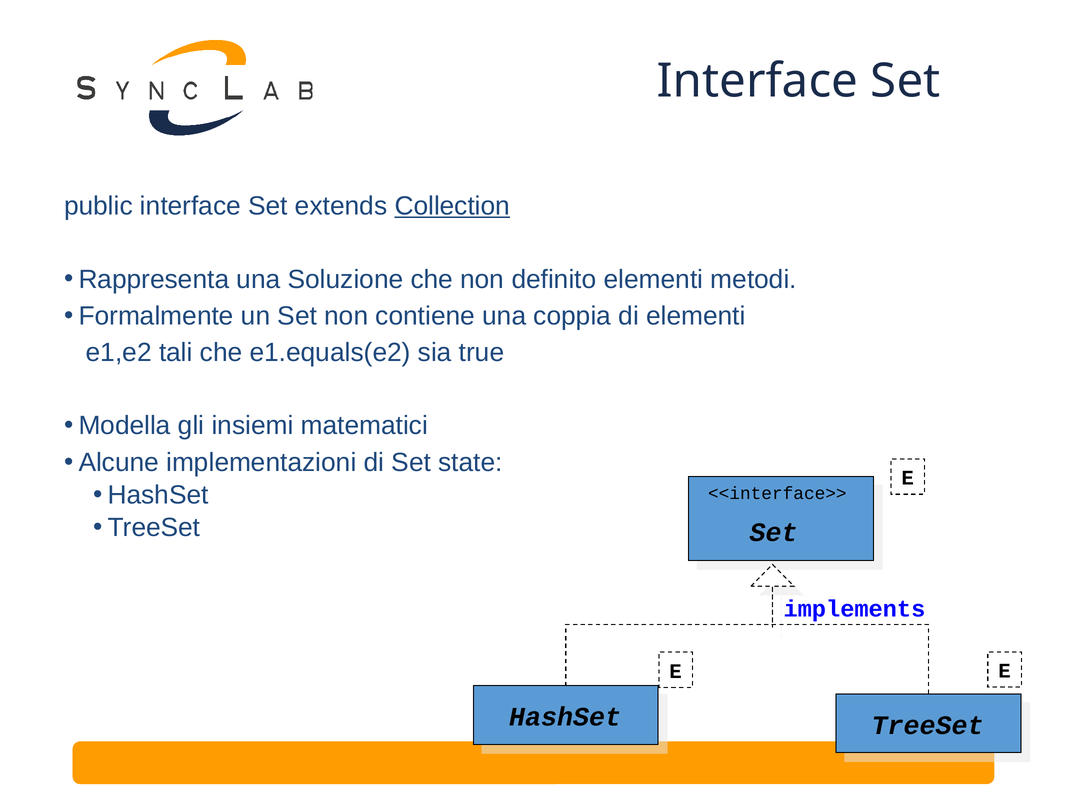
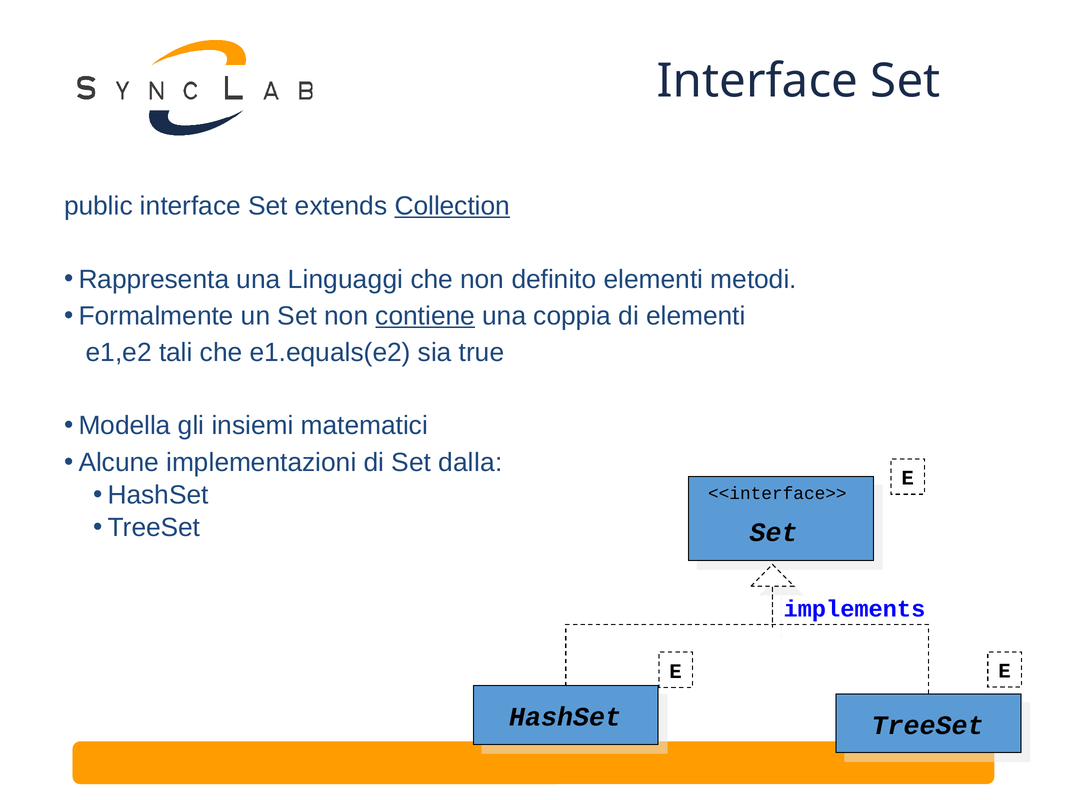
Soluzione: Soluzione -> Linguaggi
contiene underline: none -> present
state: state -> dalla
